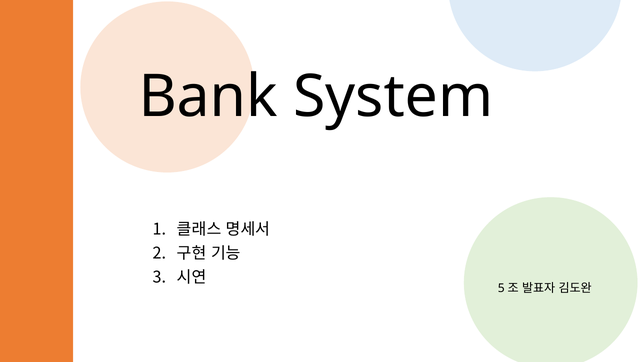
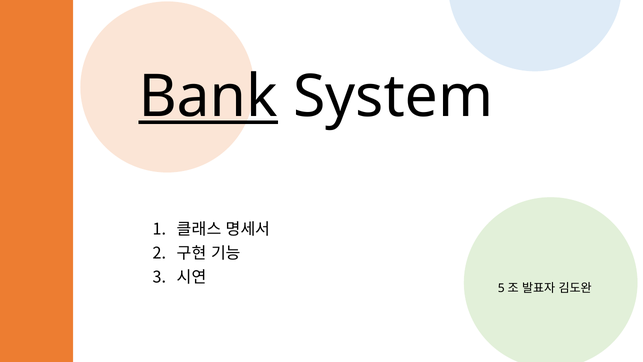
Bank underline: none -> present
